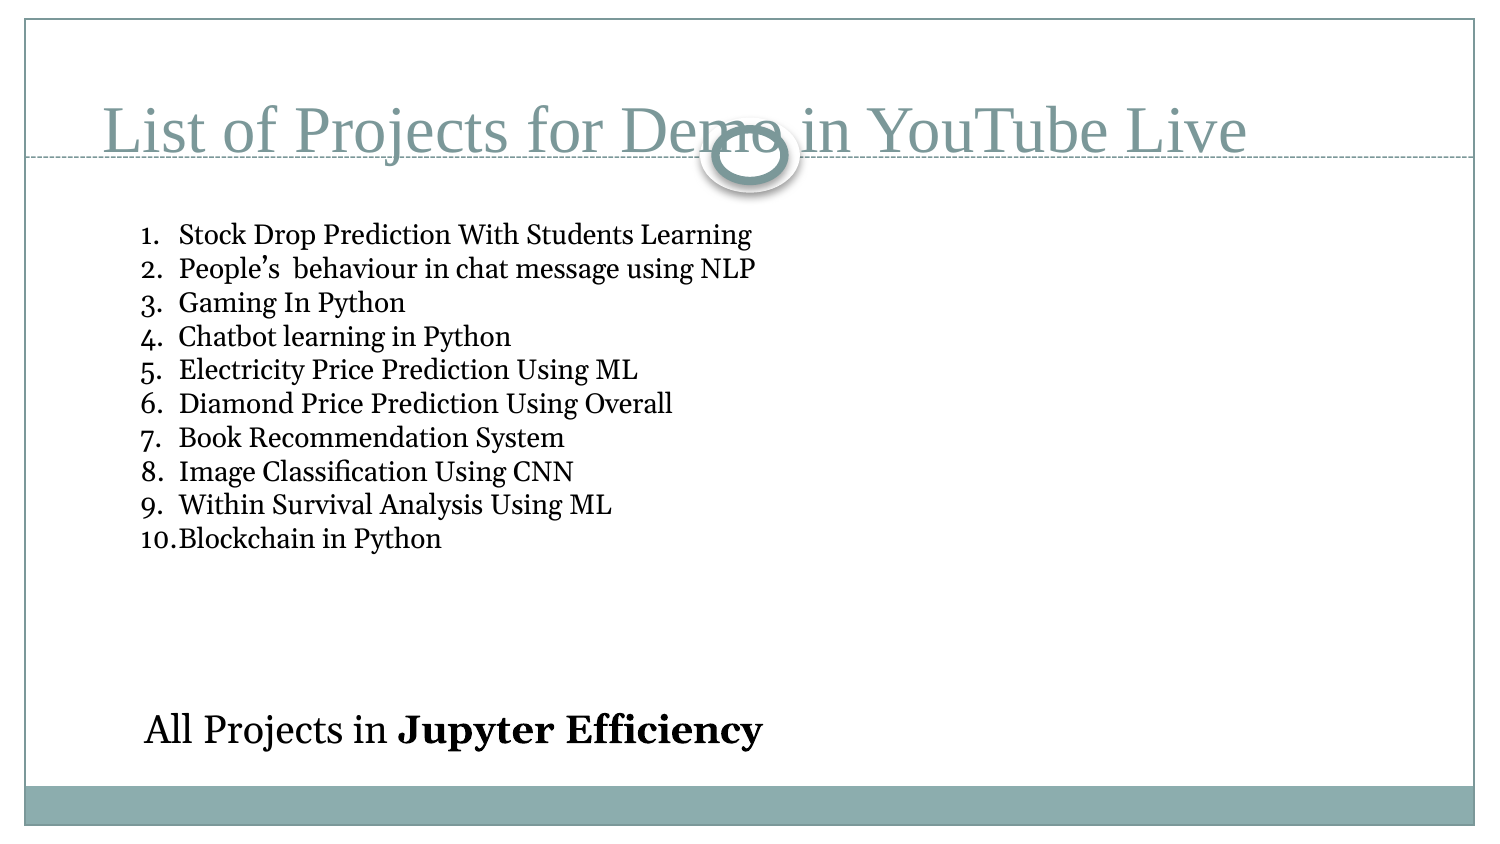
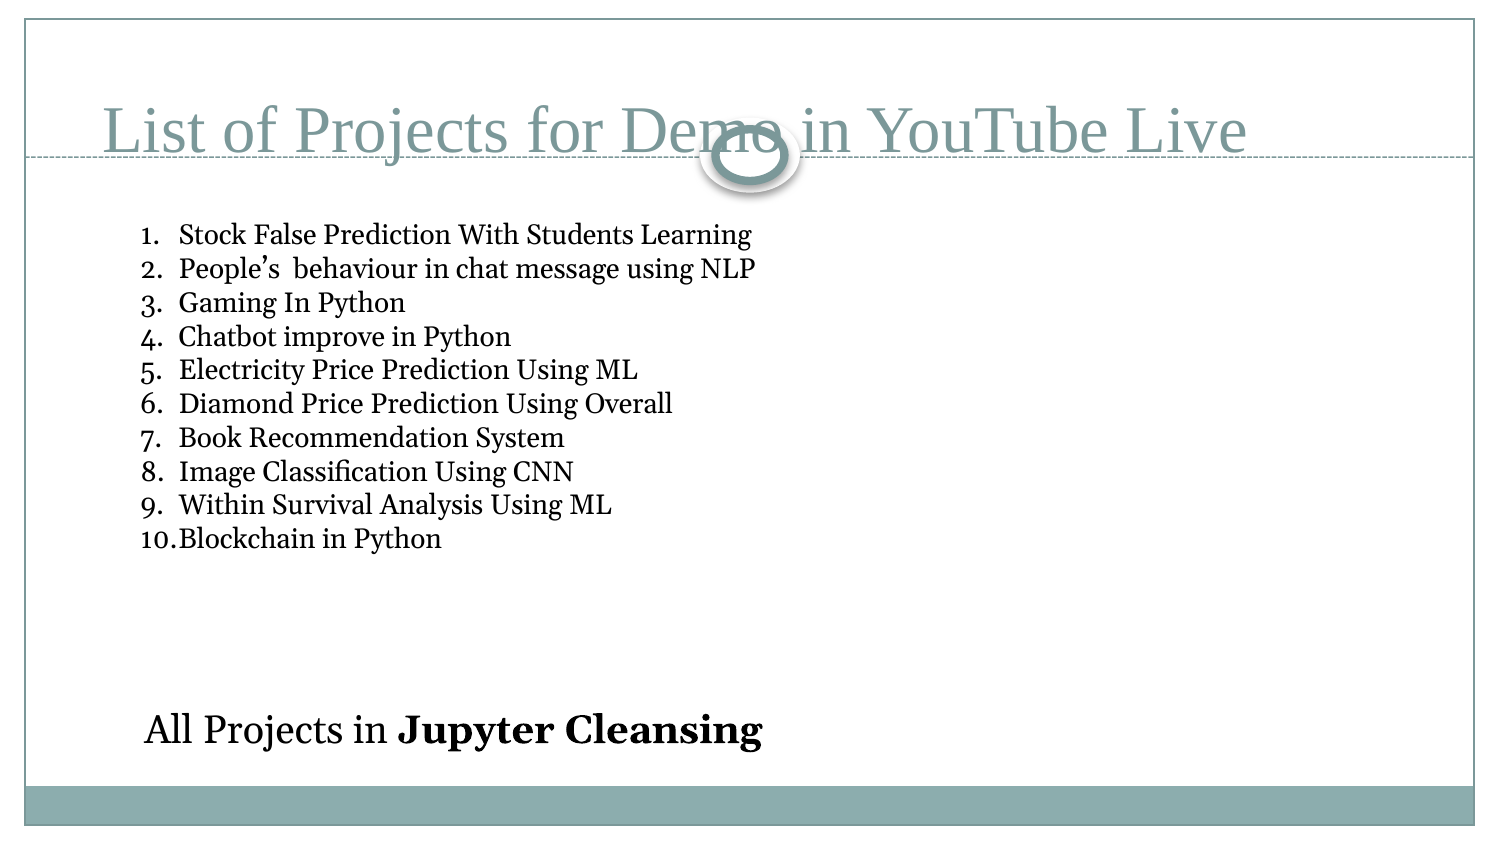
Drop: Drop -> False
Chatbot learning: learning -> improve
Efficiency: Efficiency -> Cleansing
